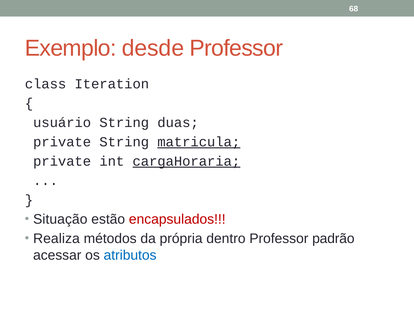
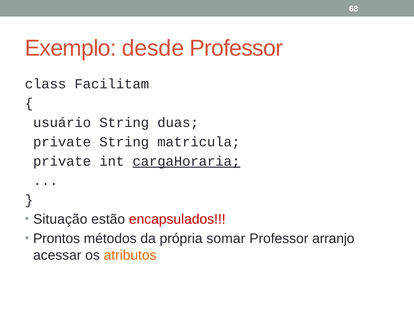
Iteration: Iteration -> Facilitam
matricula underline: present -> none
Realiza: Realiza -> Prontos
dentro: dentro -> somar
padrão: padrão -> arranjo
atributos colour: blue -> orange
